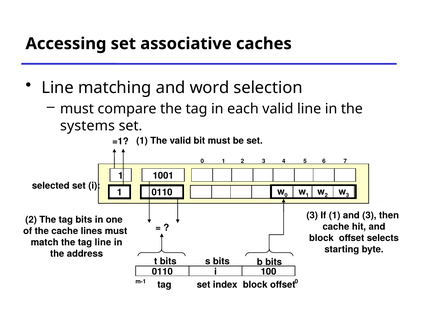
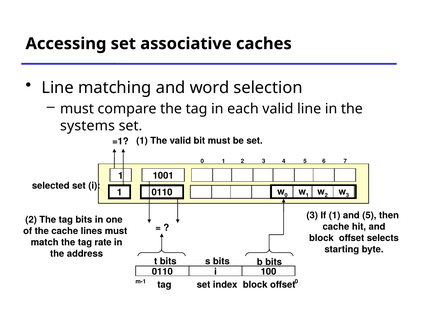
and 3: 3 -> 5
tag line: line -> rate
